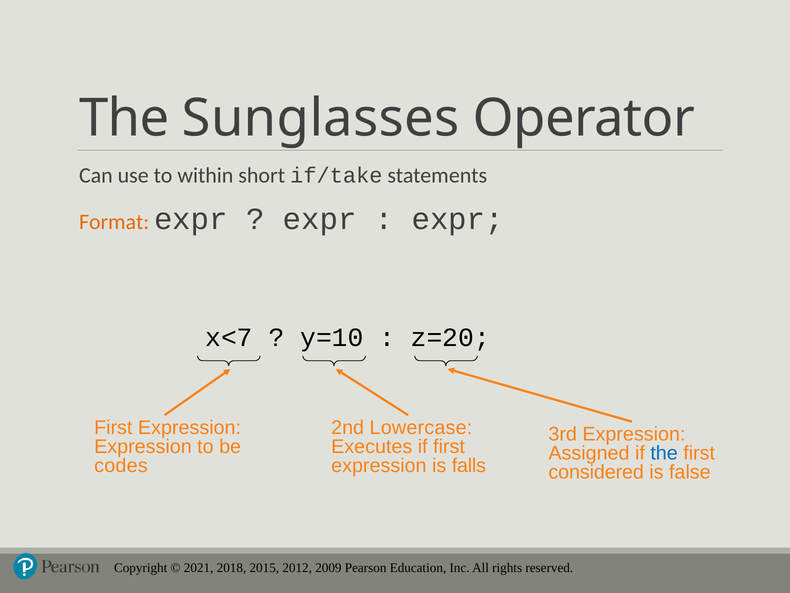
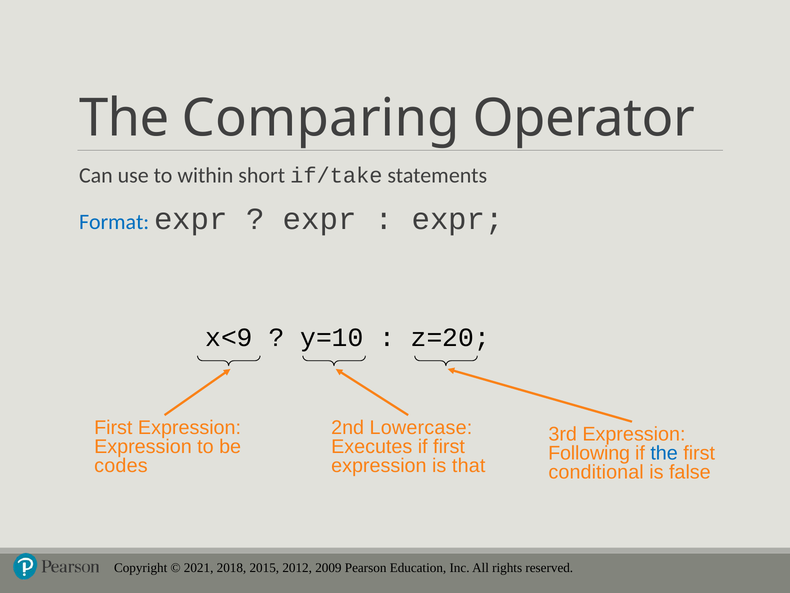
Sunglasses: Sunglasses -> Comparing
Format colour: orange -> blue
x<7: x<7 -> x<9
Assigned: Assigned -> Following
falls: falls -> that
considered: considered -> conditional
